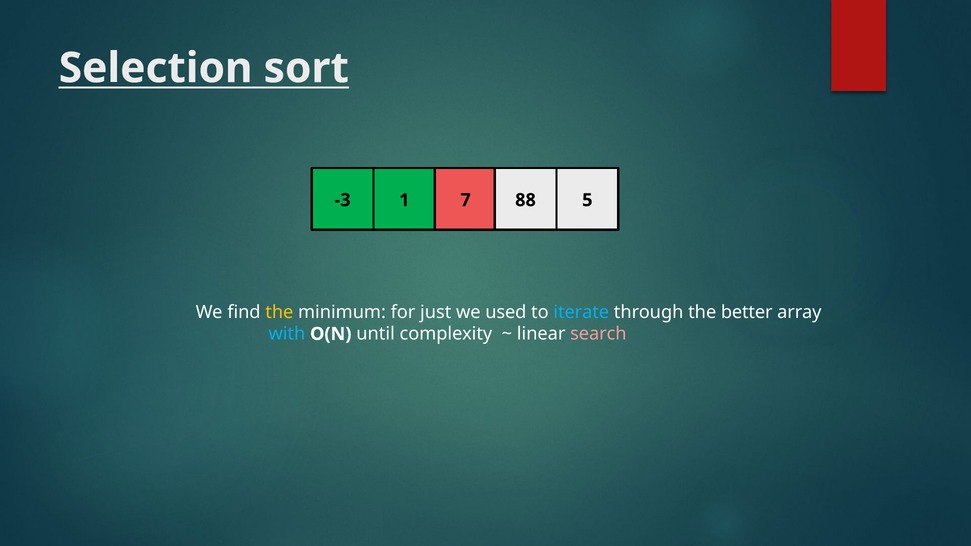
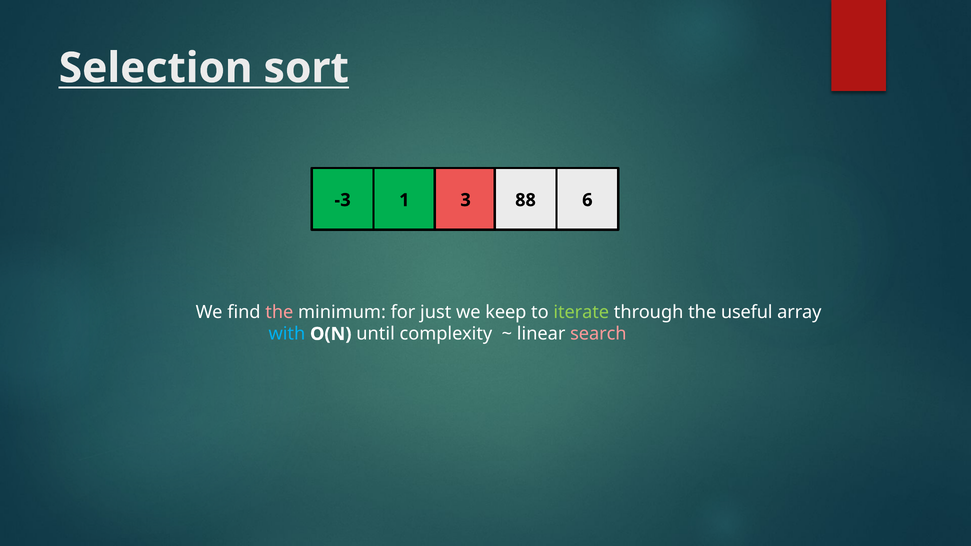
7: 7 -> 3
5: 5 -> 6
the at (279, 312) colour: yellow -> pink
used: used -> keep
iterate colour: light blue -> light green
better: better -> useful
